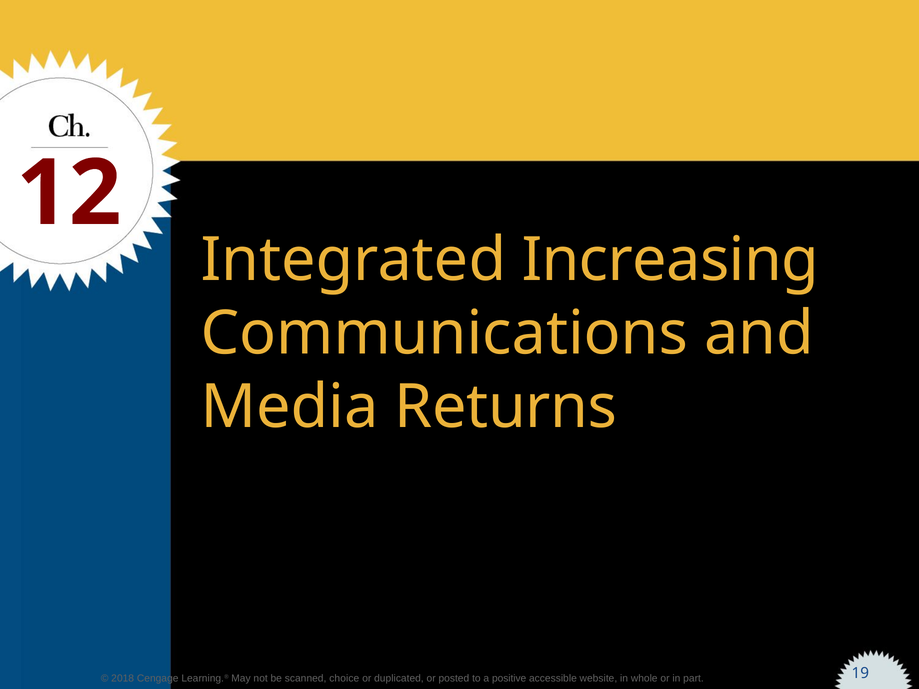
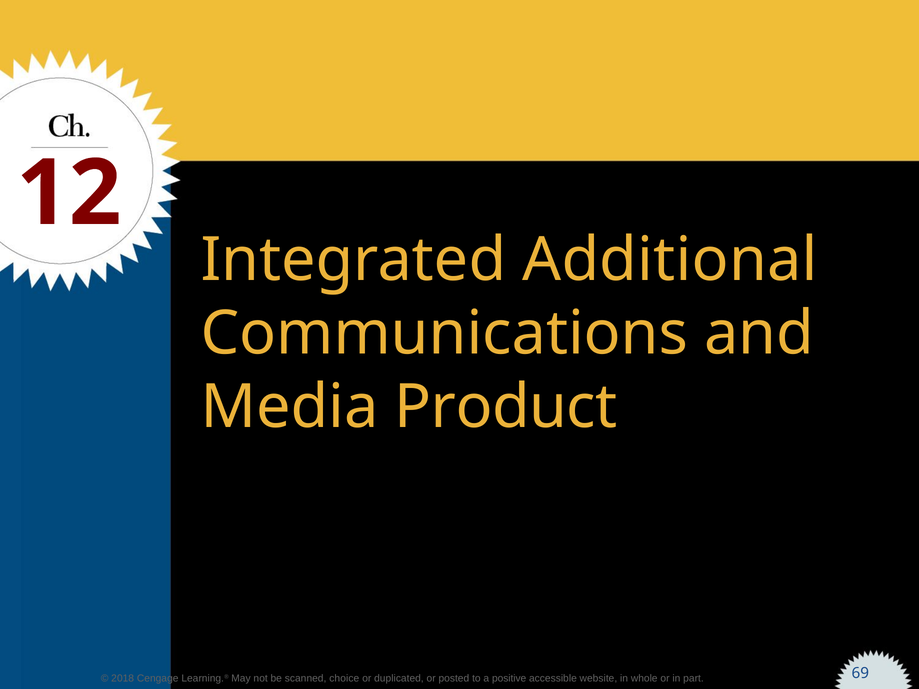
Increasing: Increasing -> Additional
Returns: Returns -> Product
19: 19 -> 69
